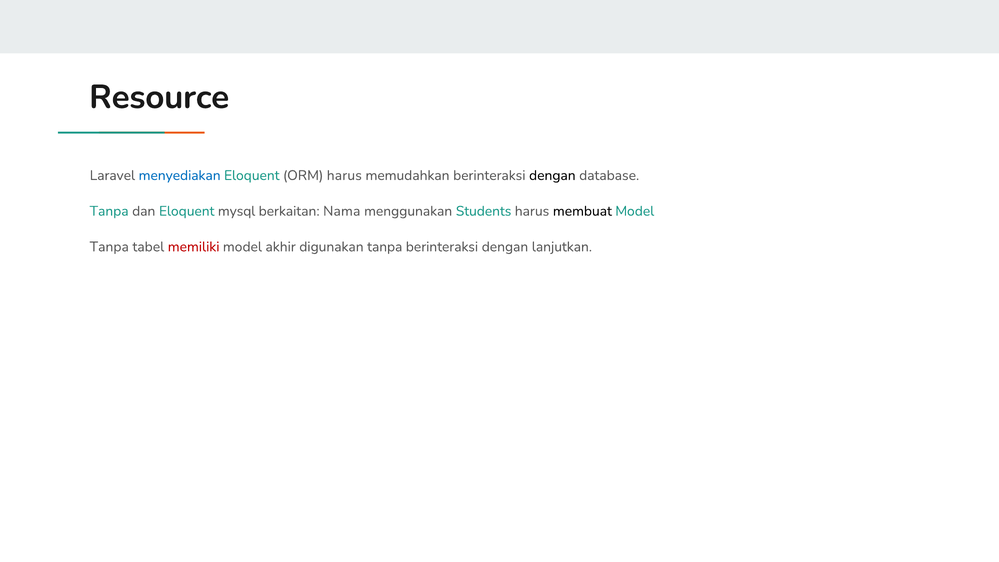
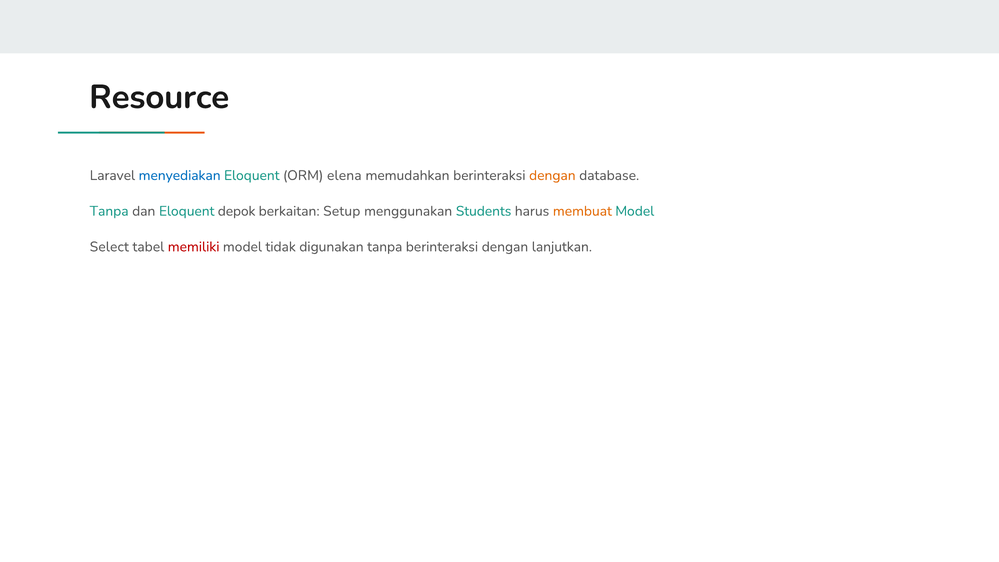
ORM harus: harus -> elena
dengan at (552, 175) colour: black -> orange
mysql: mysql -> depok
Nama: Nama -> Setup
membuat colour: black -> orange
Tanpa at (109, 247): Tanpa -> Select
akhir: akhir -> tidak
